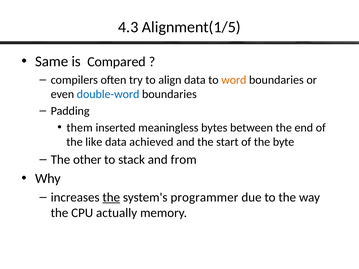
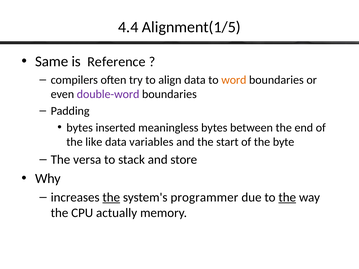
4.3: 4.3 -> 4.4
Compared: Compared -> Reference
double-word colour: blue -> purple
them at (80, 128): them -> bytes
achieved: achieved -> variables
other: other -> versa
from: from -> store
the at (287, 197) underline: none -> present
